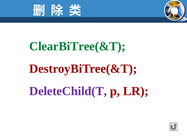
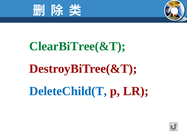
DeleteChild(T colour: purple -> blue
